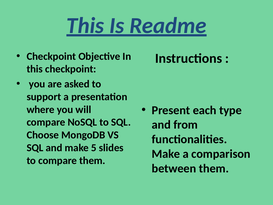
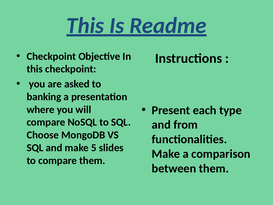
support: support -> banking
